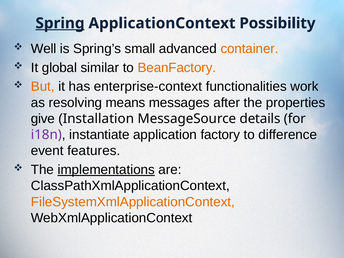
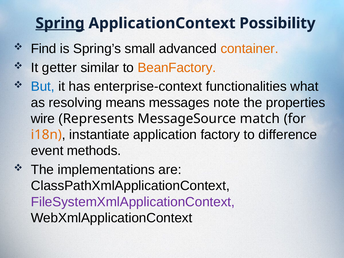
Well: Well -> Find
global: global -> getter
But colour: orange -> blue
work: work -> what
after: after -> note
give: give -> wire
Installation: Installation -> Represents
details: details -> match
i18n colour: purple -> orange
features: features -> methods
implementations underline: present -> none
FileSystemXmlApplicationContext colour: orange -> purple
